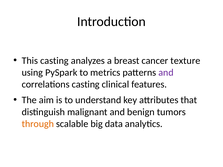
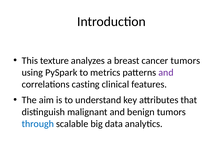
This casting: casting -> texture
cancer texture: texture -> tumors
through colour: orange -> blue
